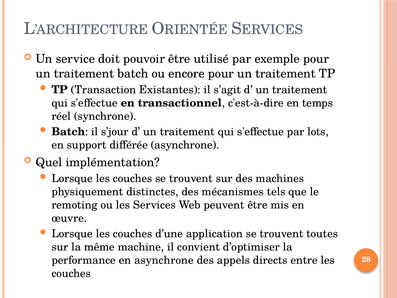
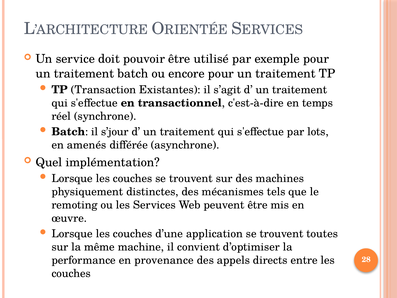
support: support -> amenés
en asynchrone: asynchrone -> provenance
